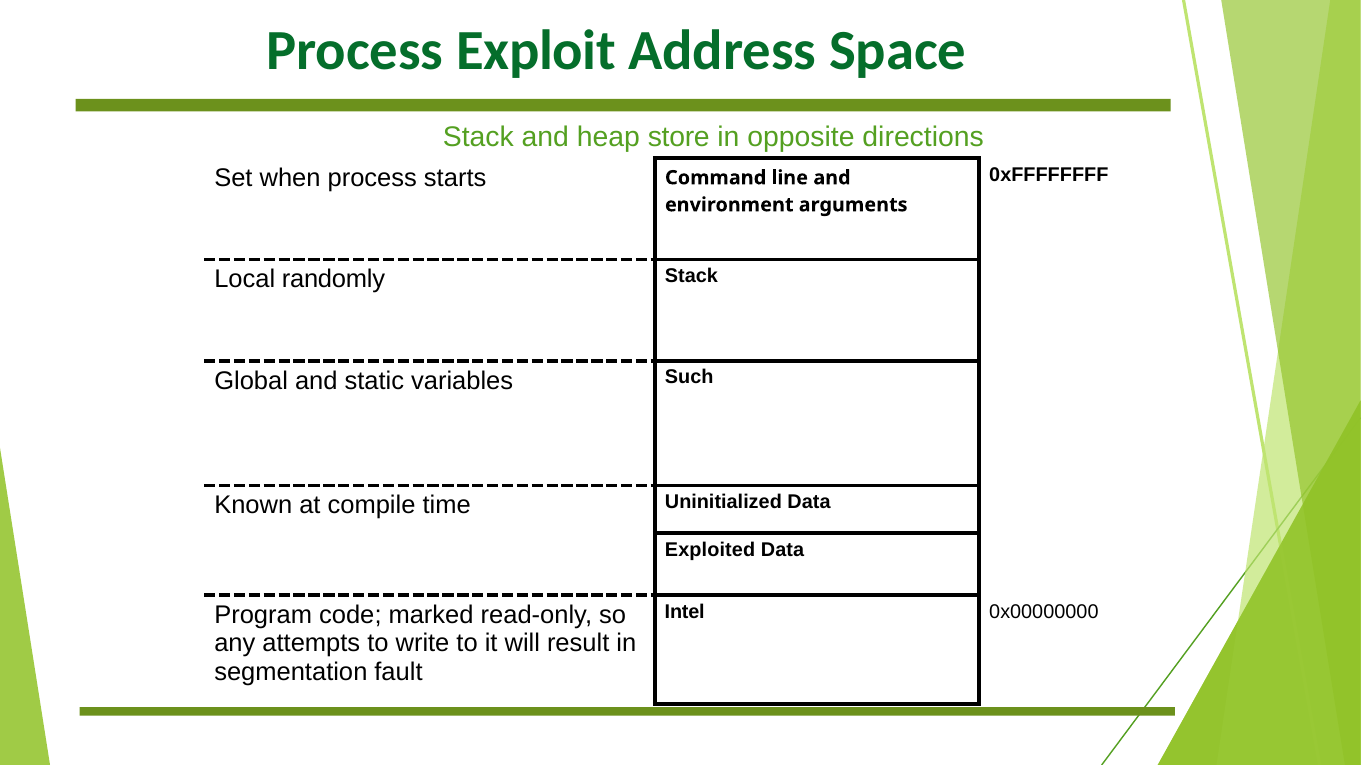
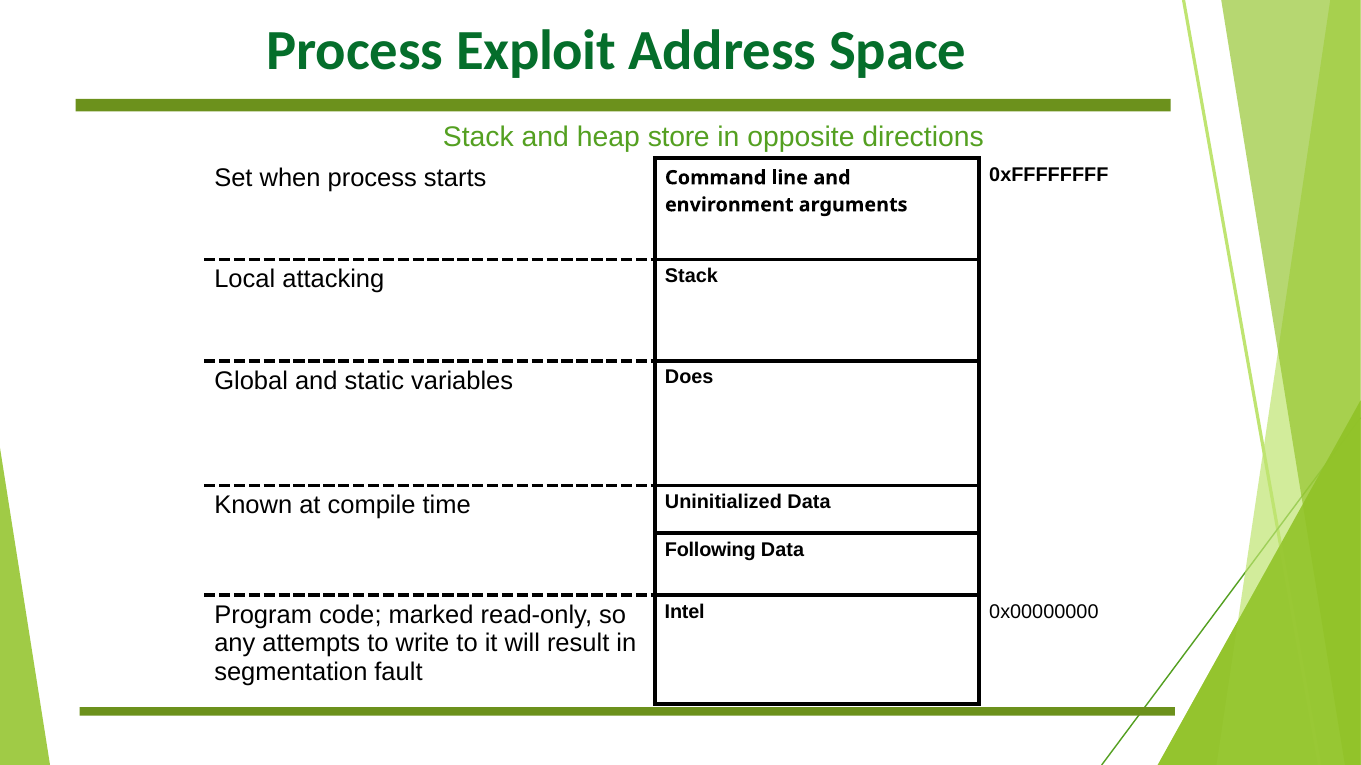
randomly: randomly -> attacking
Such: Such -> Does
Exploited: Exploited -> Following
